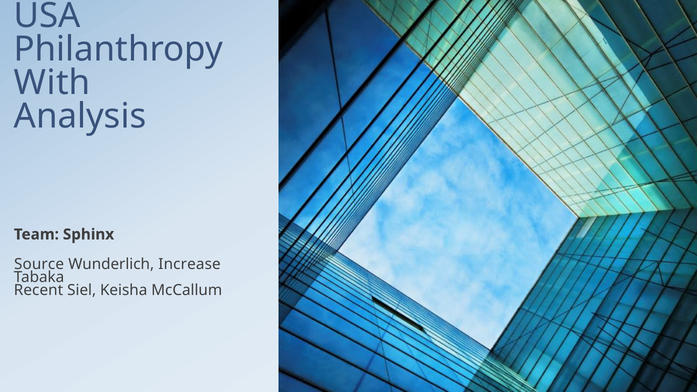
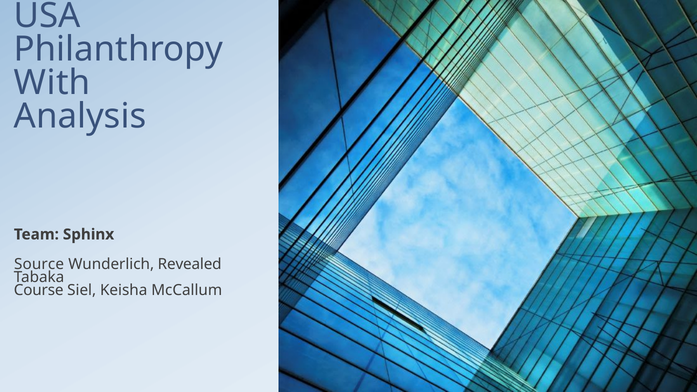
Increase: Increase -> Revealed
Recent: Recent -> Course
